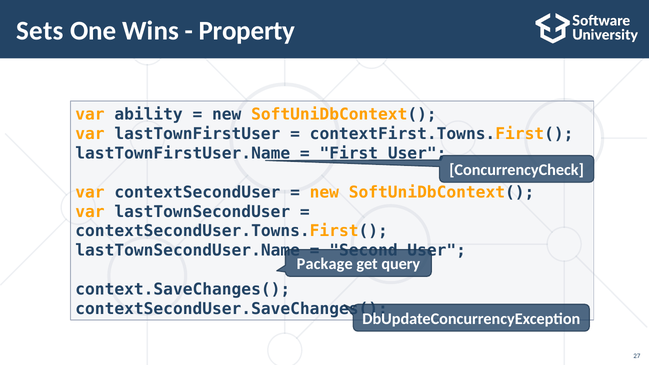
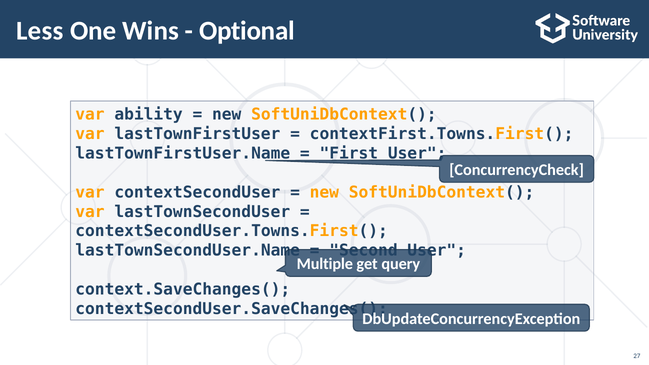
Sets: Sets -> Less
Property: Property -> Optional
Package: Package -> Multiple
